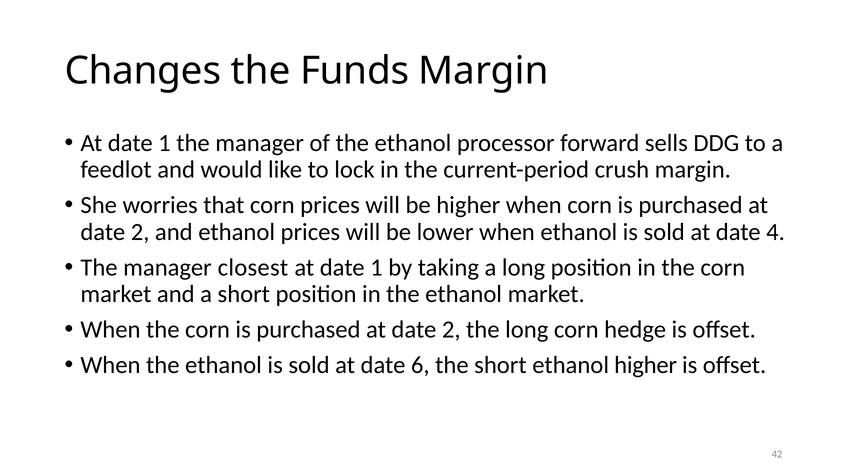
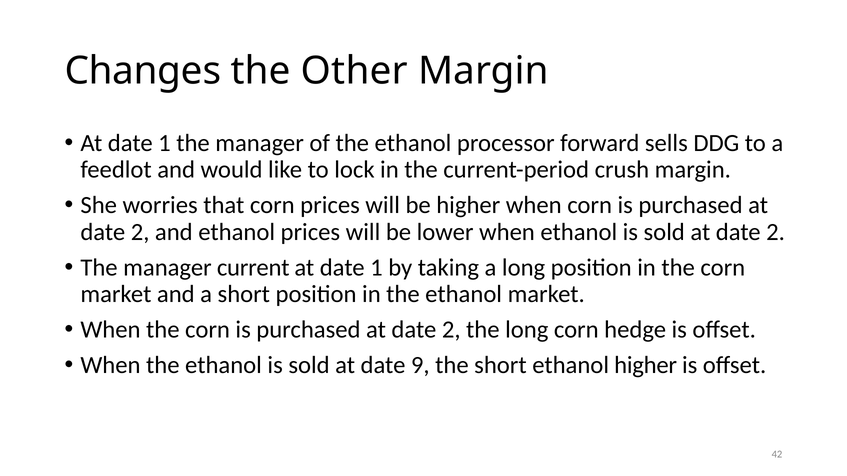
Funds: Funds -> Other
sold at date 4: 4 -> 2
closest: closest -> current
6: 6 -> 9
